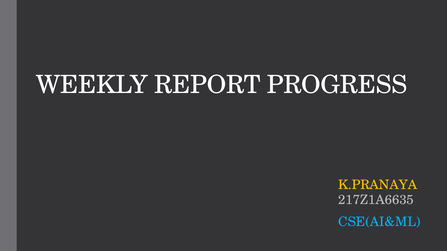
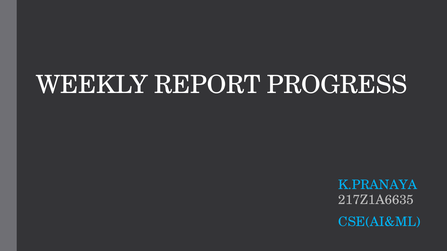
K.PRANAYA colour: yellow -> light blue
